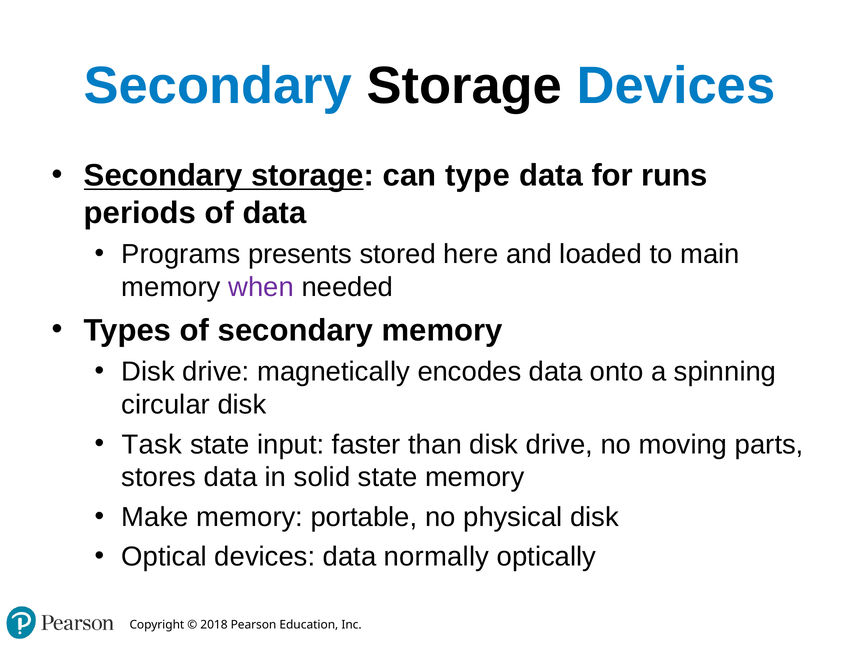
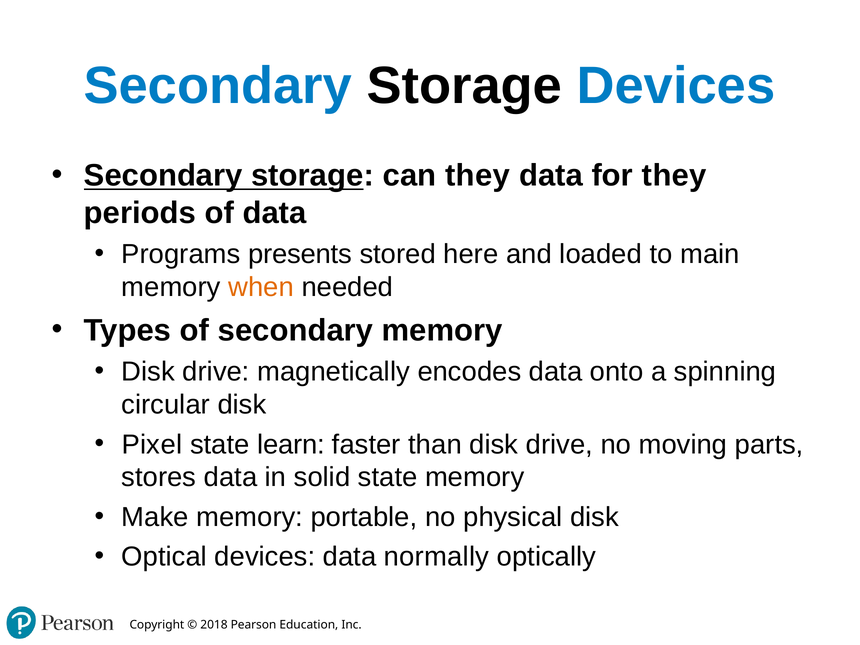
can type: type -> they
for runs: runs -> they
when colour: purple -> orange
Task: Task -> Pixel
input: input -> learn
